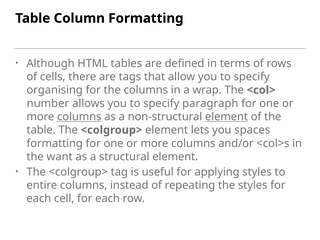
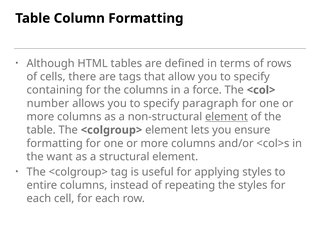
organising: organising -> containing
wrap: wrap -> force
columns at (79, 117) underline: present -> none
spaces: spaces -> ensure
